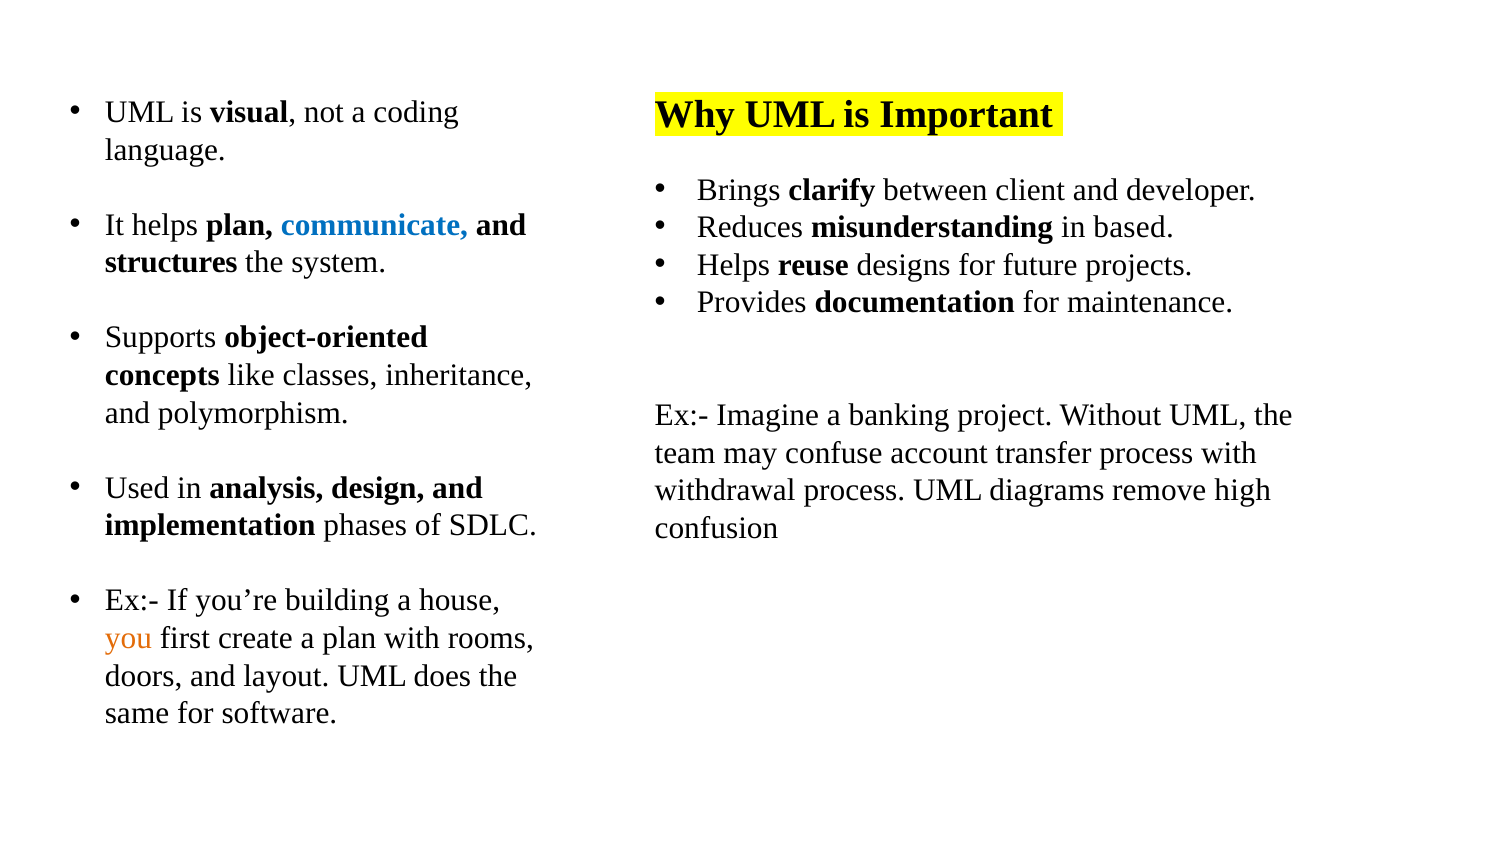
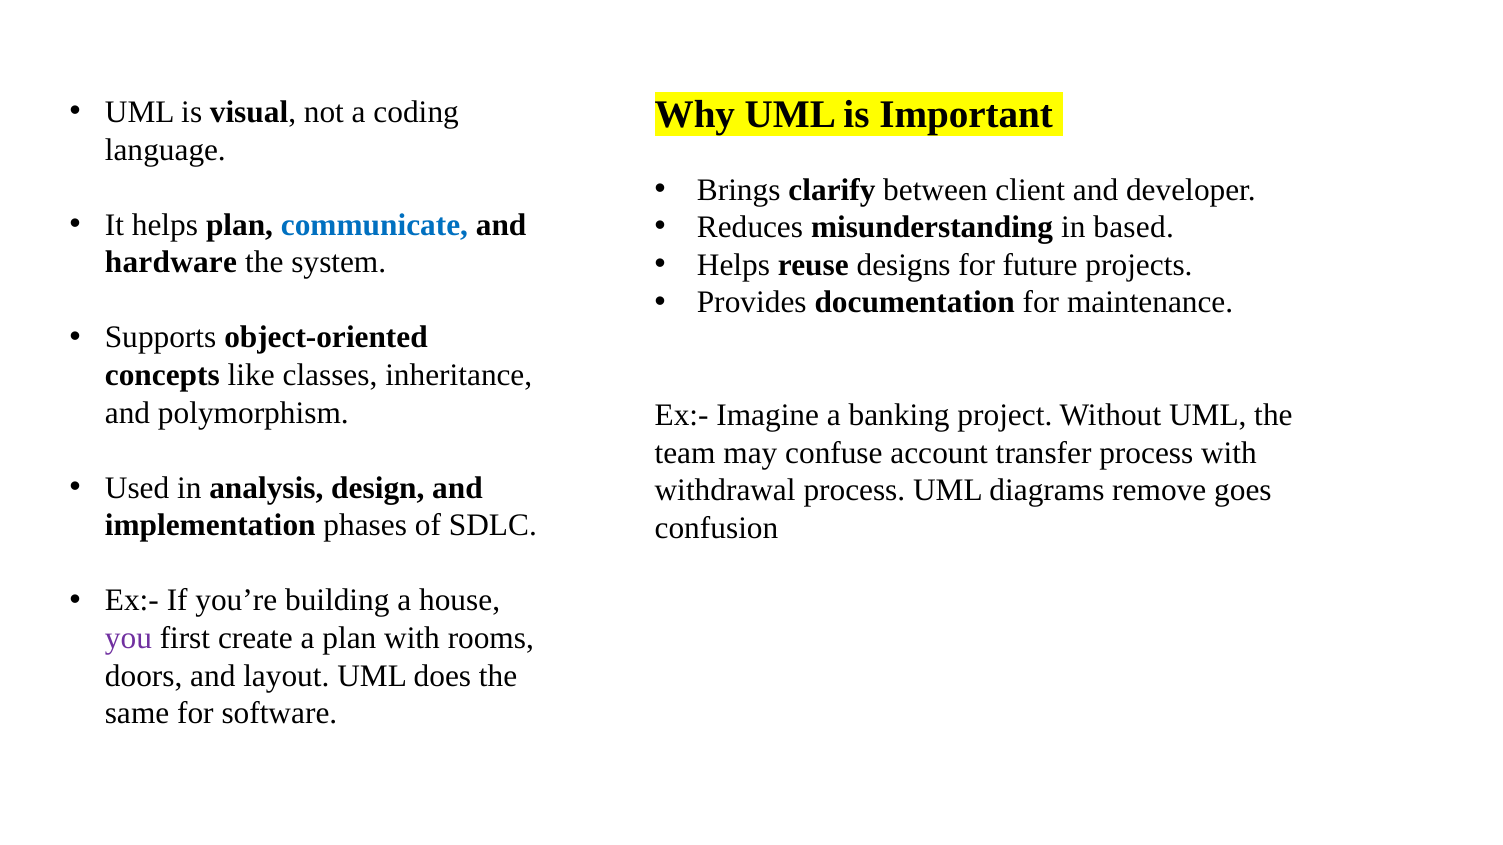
structures: structures -> hardware
high: high -> goes
you colour: orange -> purple
